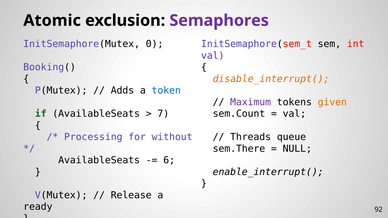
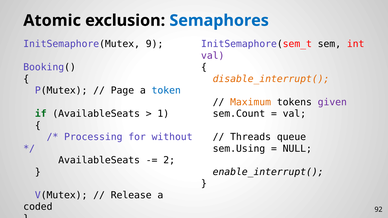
Semaphores colour: purple -> blue
0: 0 -> 9
Adds: Adds -> Page
Maximum colour: purple -> orange
given colour: orange -> purple
7: 7 -> 1
sem.There: sem.There -> sem.Using
6: 6 -> 2
ready: ready -> coded
